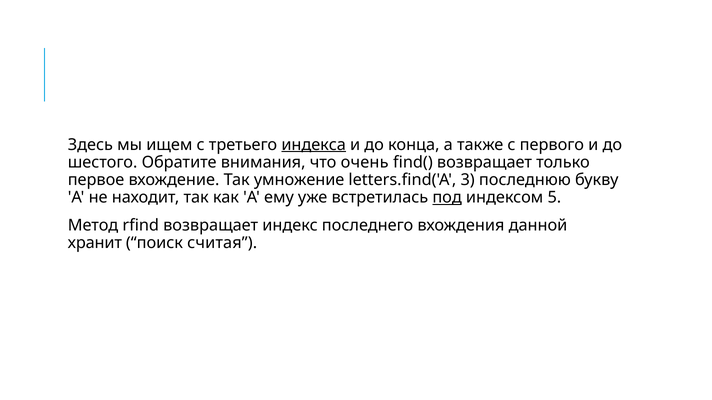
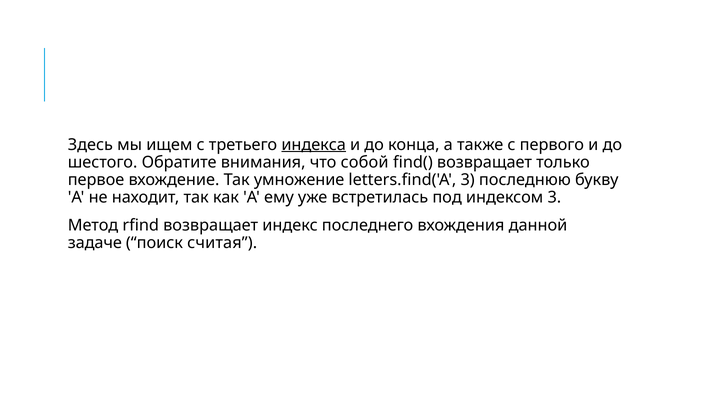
очень: очень -> собой
под underline: present -> none
индексом 5: 5 -> 3
хранит: хранит -> задаче
